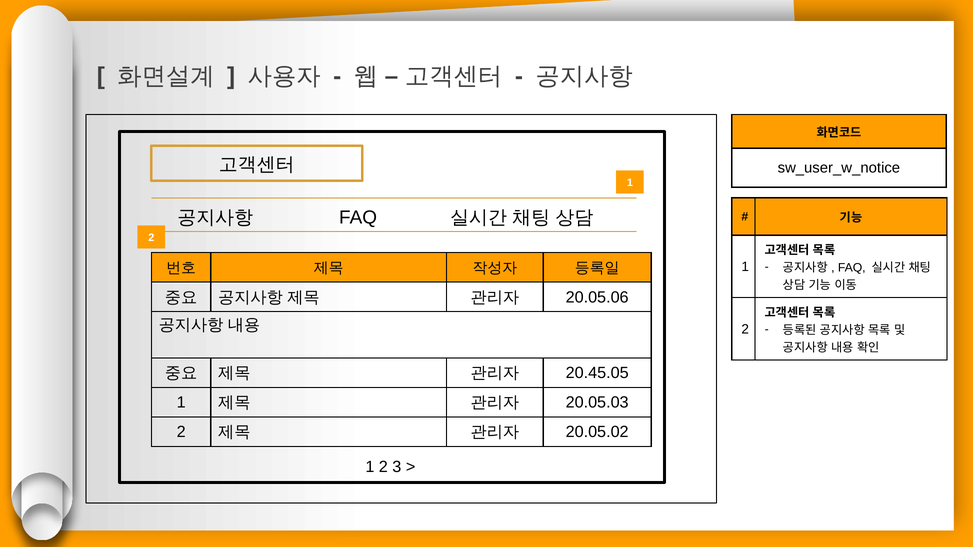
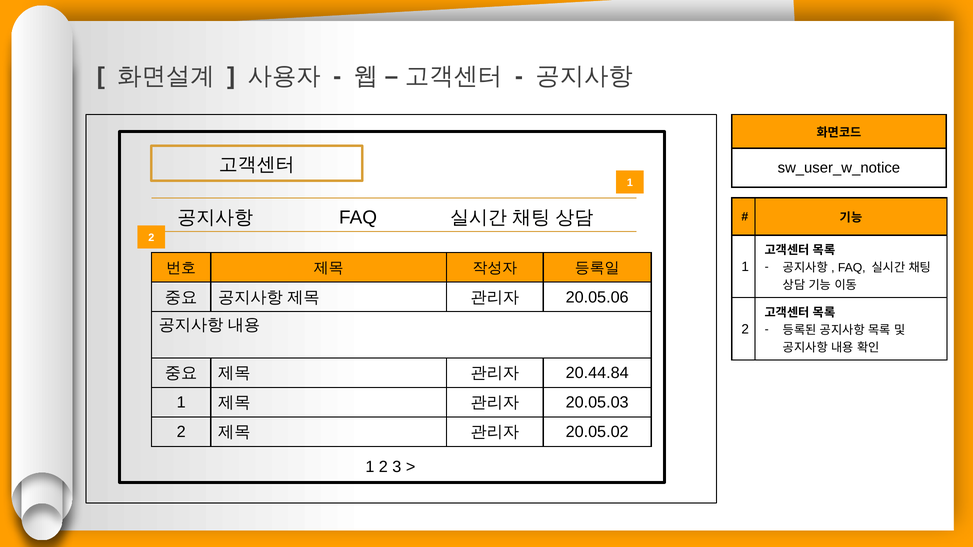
20.45.05: 20.45.05 -> 20.44.84
